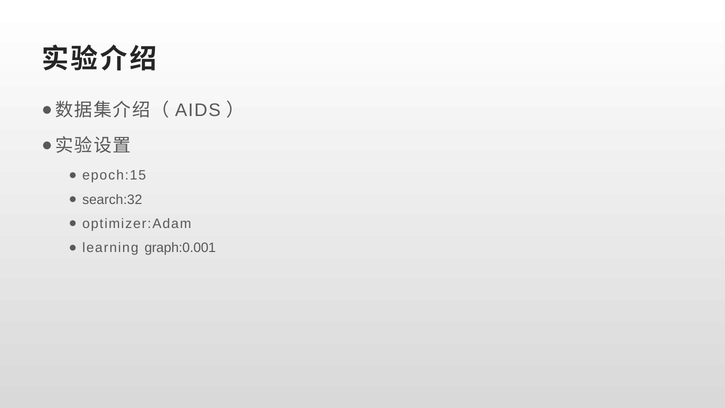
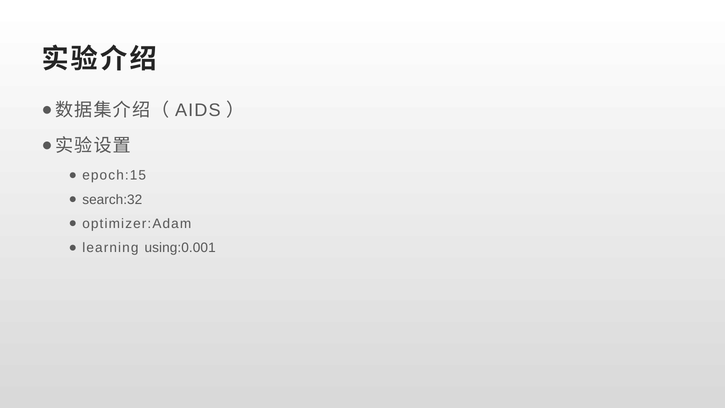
graph:0.001: graph:0.001 -> using:0.001
